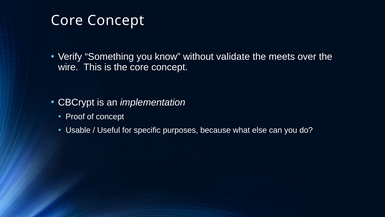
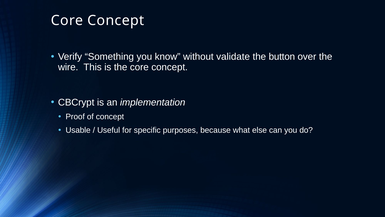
meets: meets -> button
